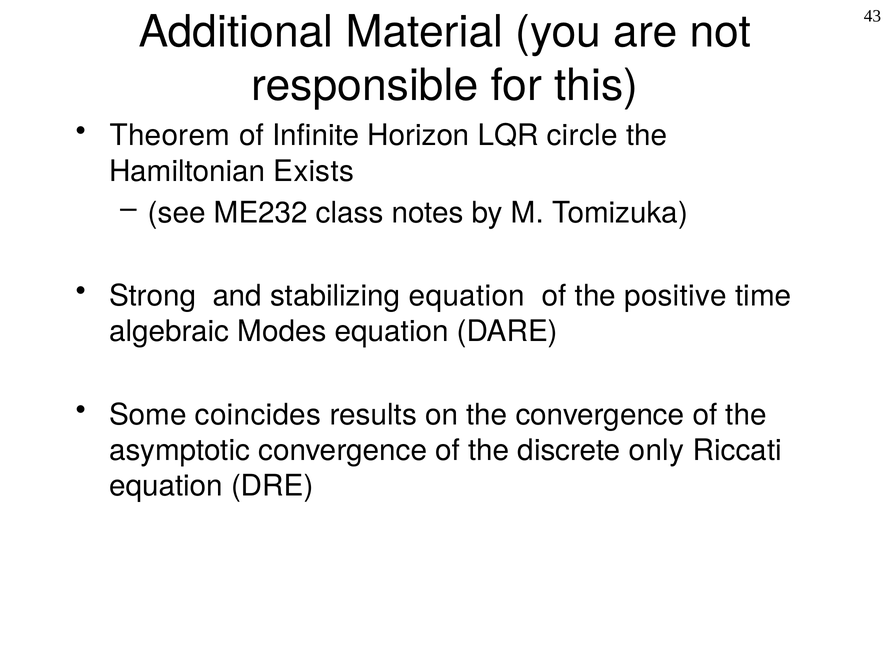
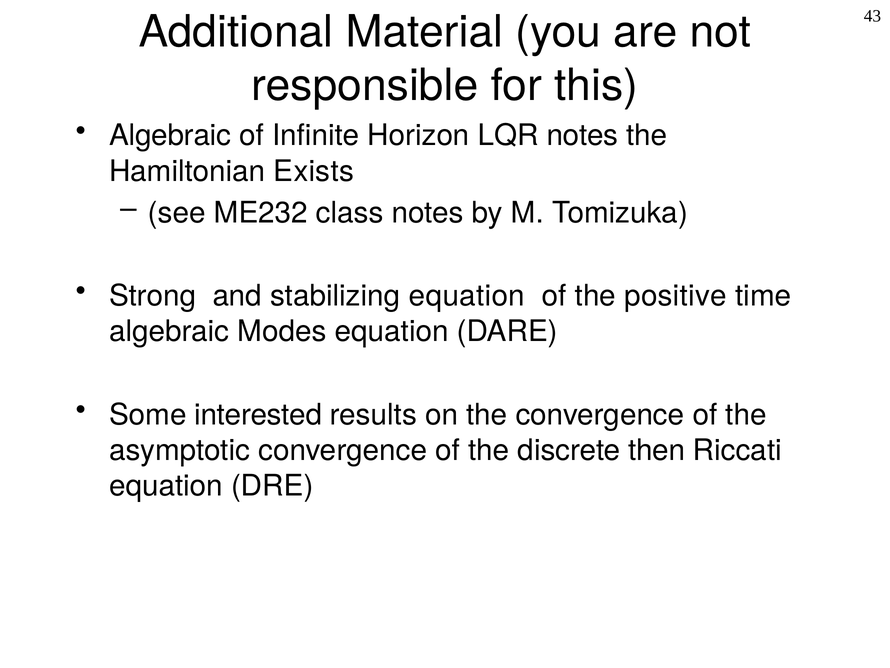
Theorem at (170, 136): Theorem -> Algebraic
LQR circle: circle -> notes
coincides: coincides -> interested
only: only -> then
